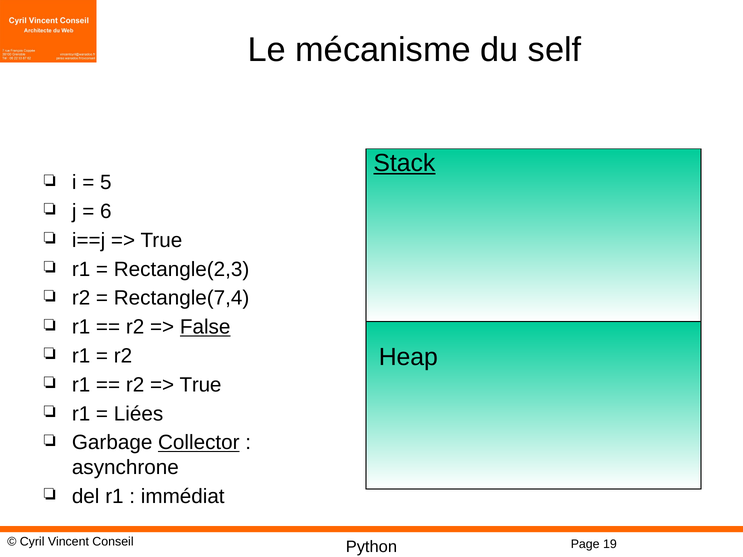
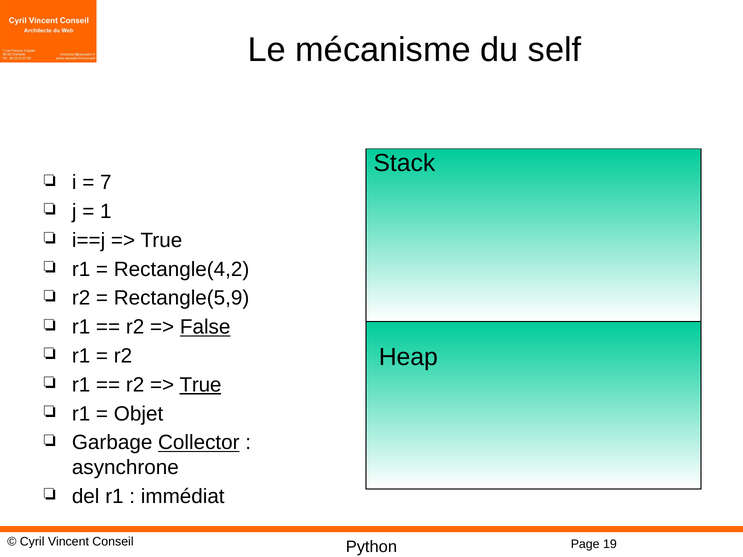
Stack underline: present -> none
5: 5 -> 7
6: 6 -> 1
Rectangle(2,3: Rectangle(2,3 -> Rectangle(4,2
Rectangle(7,4: Rectangle(7,4 -> Rectangle(5,9
True at (200, 385) underline: none -> present
Liées: Liées -> Objet
